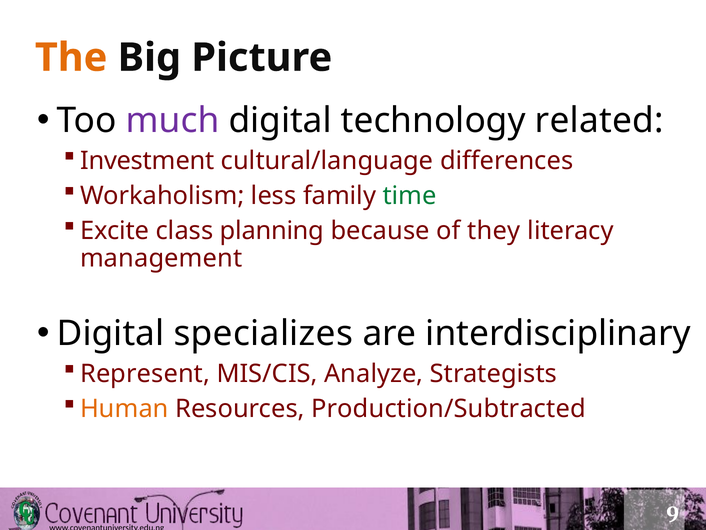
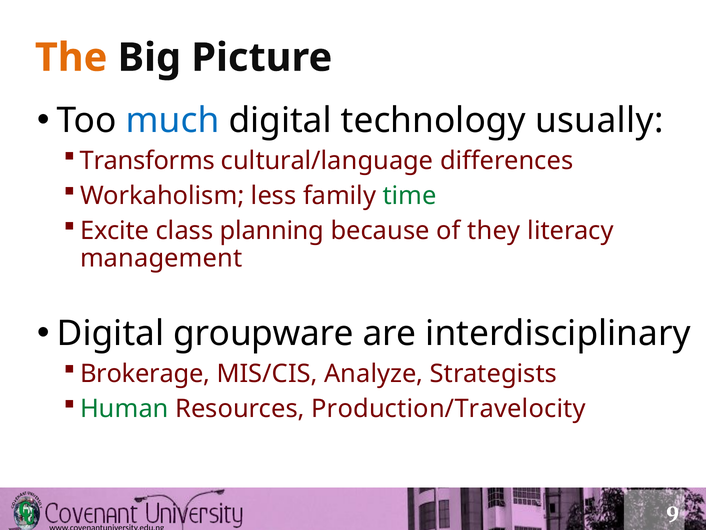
much colour: purple -> blue
related: related -> usually
Investment: Investment -> Transforms
specializes: specializes -> groupware
Represent: Represent -> Brokerage
Human colour: orange -> green
Production/Subtracted: Production/Subtracted -> Production/Travelocity
